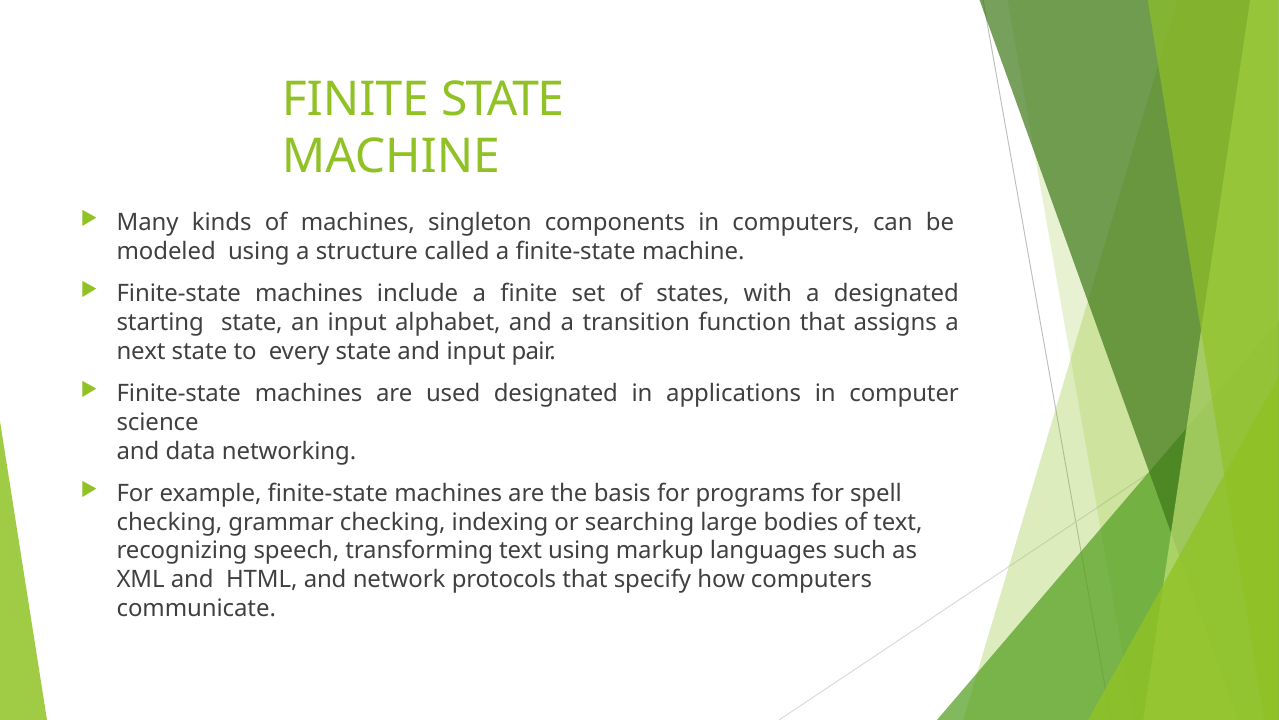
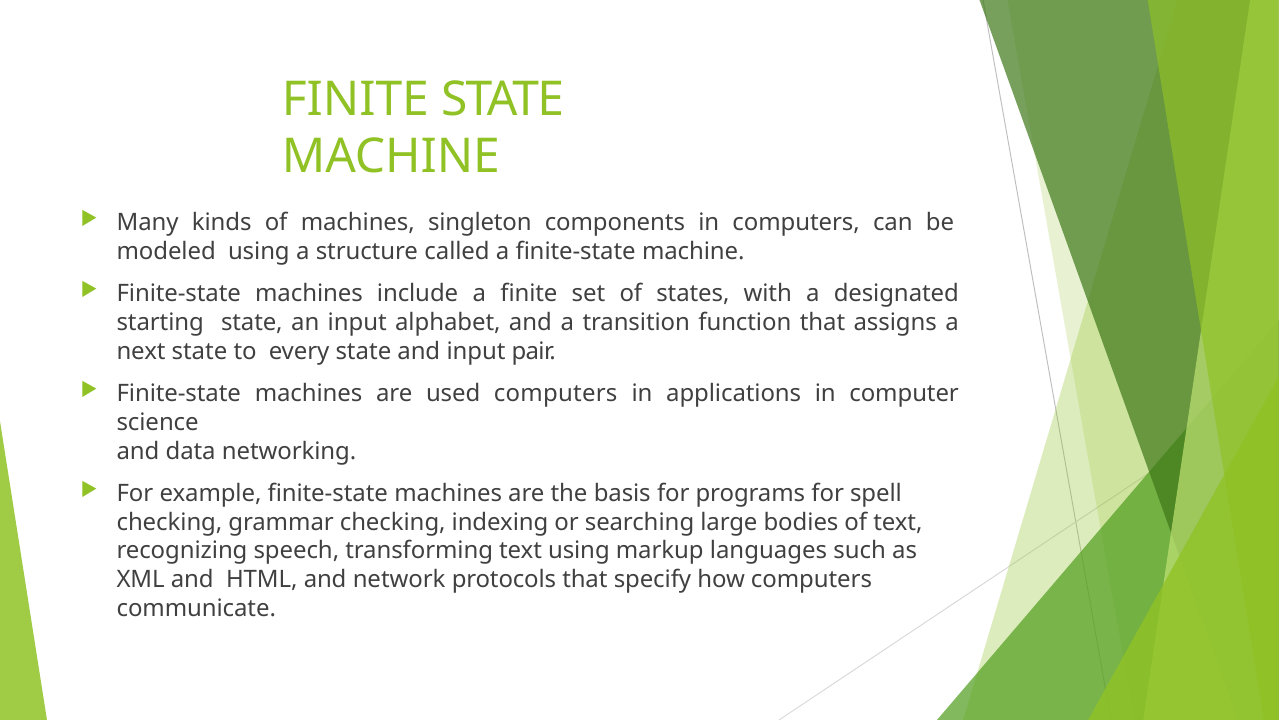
used designated: designated -> computers
